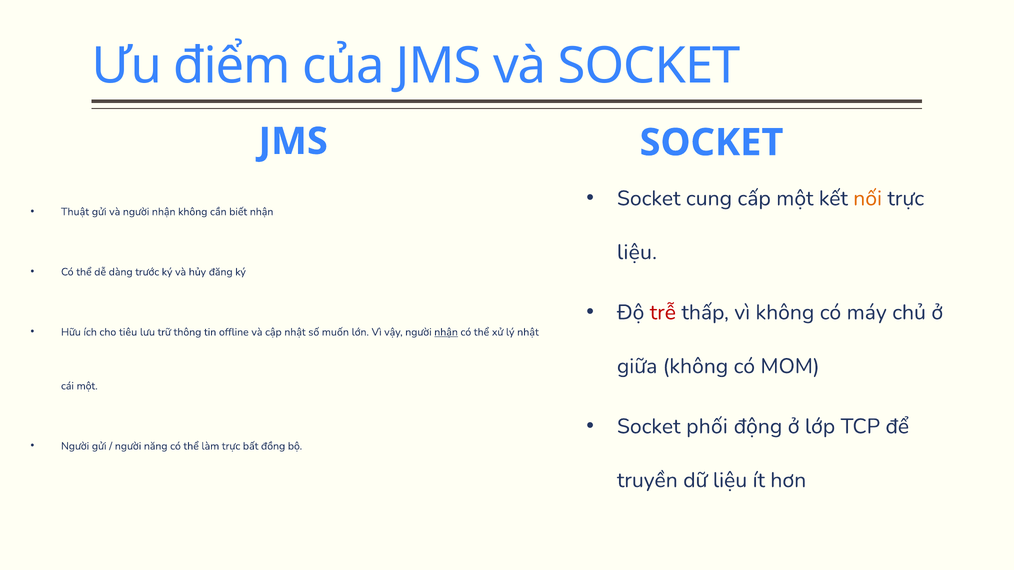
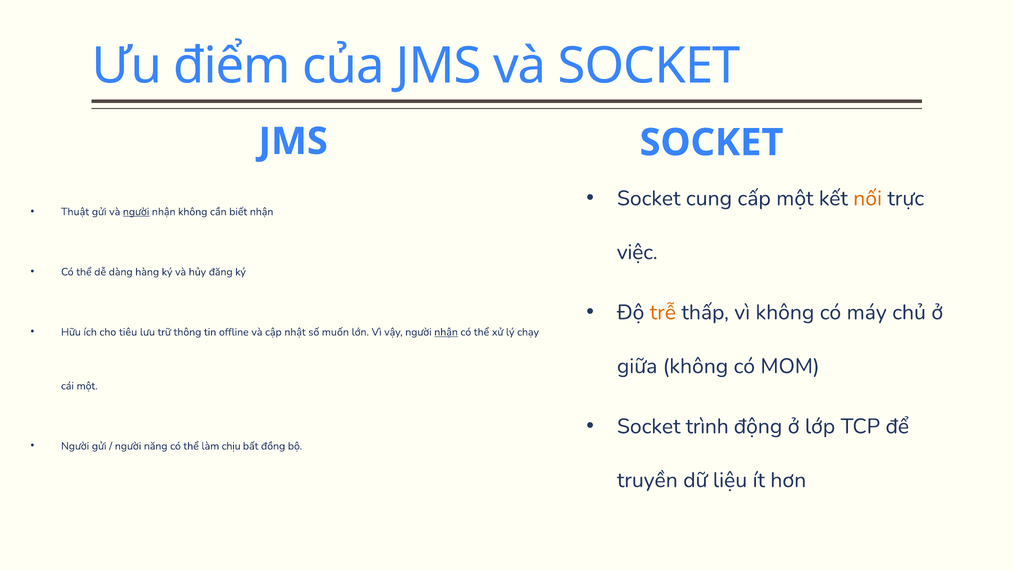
người at (136, 212) underline: none -> present
liệu at (637, 252): liệu -> việc
trước: trước -> hàng
trễ colour: red -> orange
lý nhật: nhật -> chạy
phối: phối -> trình
làm trực: trực -> chịu
